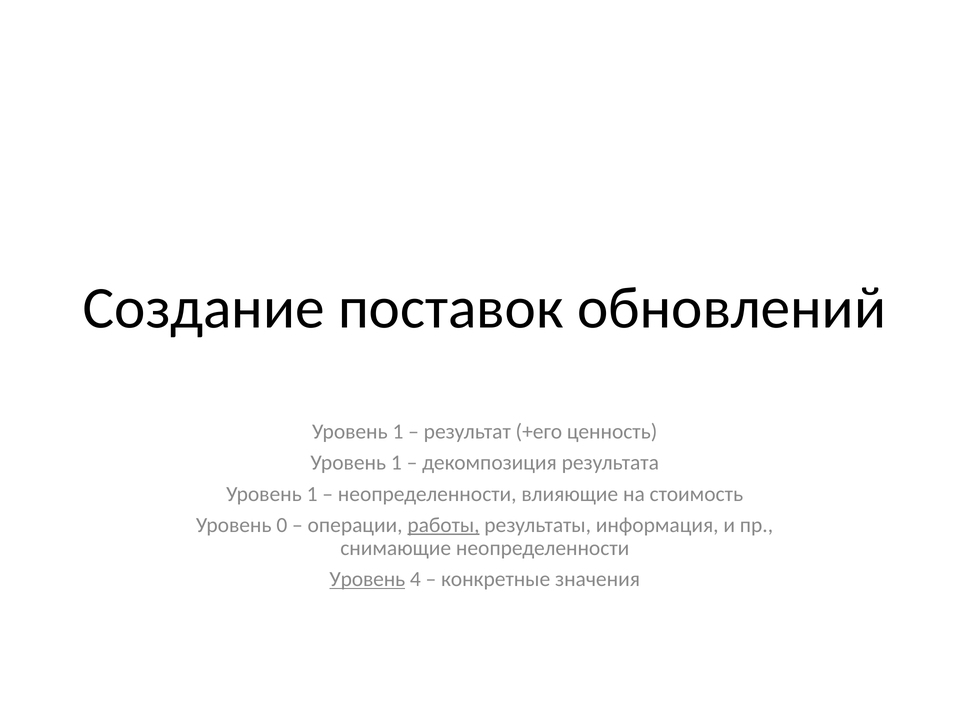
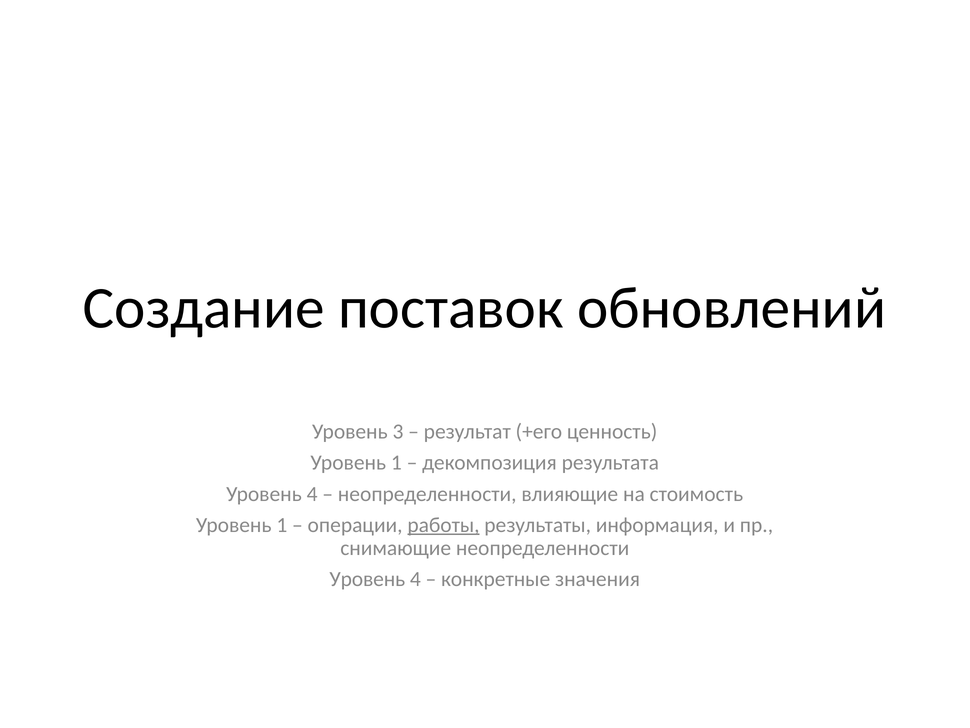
1 at (398, 432): 1 -> 3
1 at (312, 494): 1 -> 4
0 at (282, 525): 0 -> 1
Уровень at (367, 579) underline: present -> none
